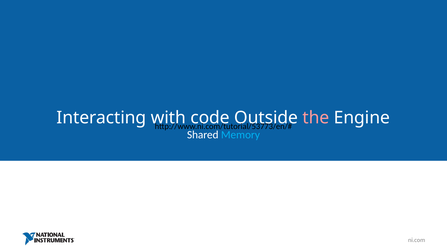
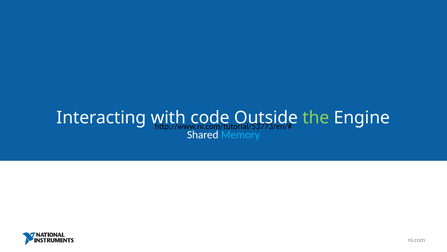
the colour: pink -> light green
